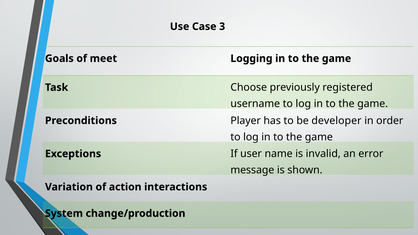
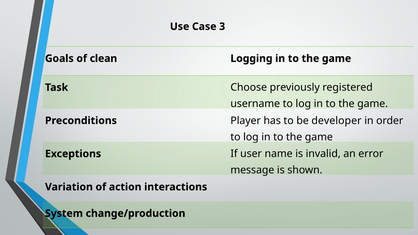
meet: meet -> clean
